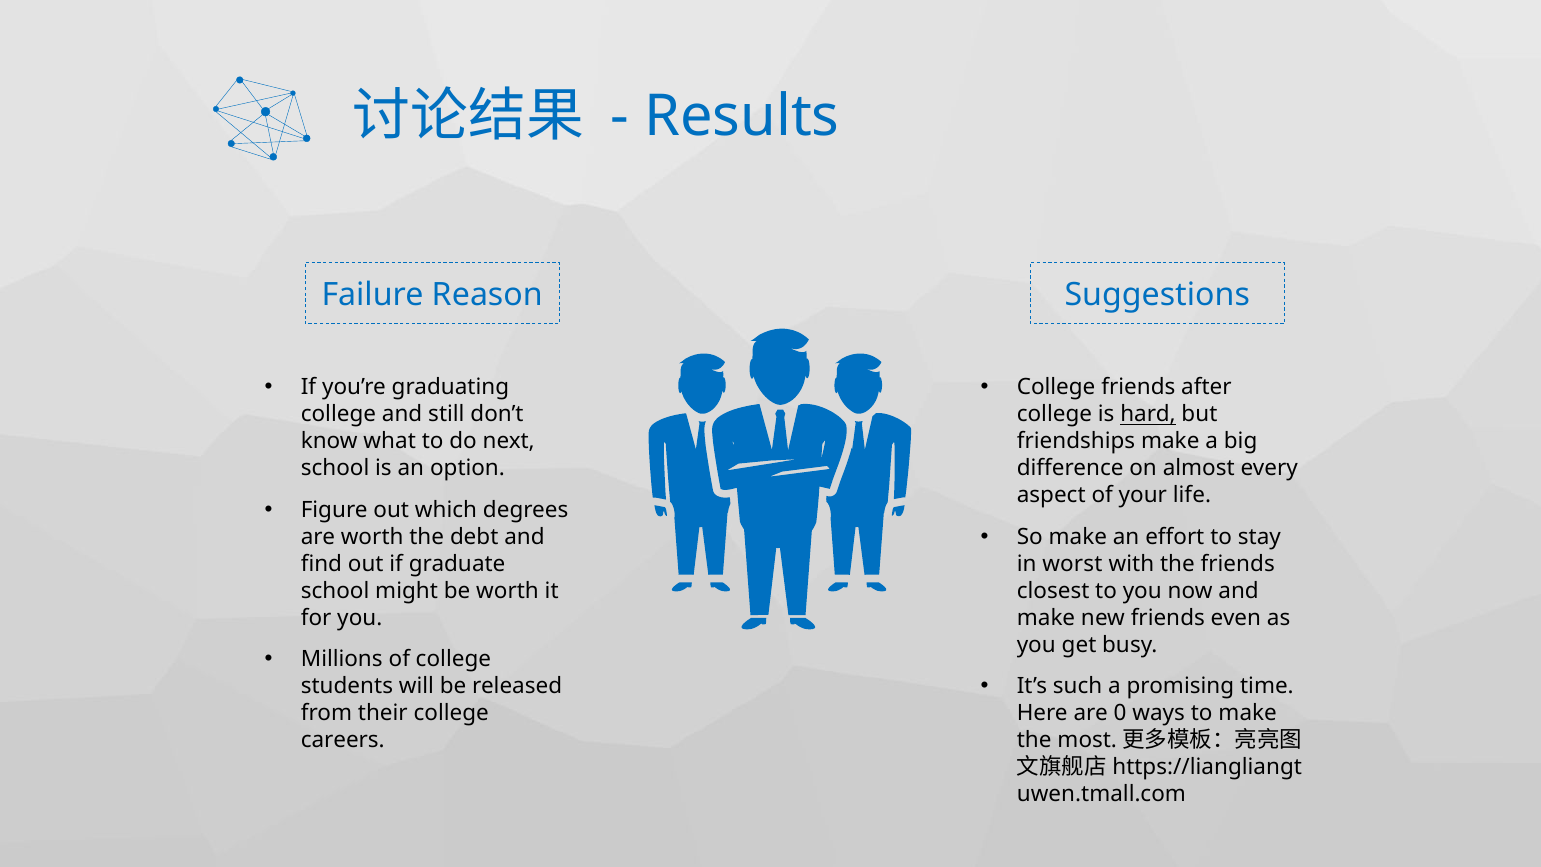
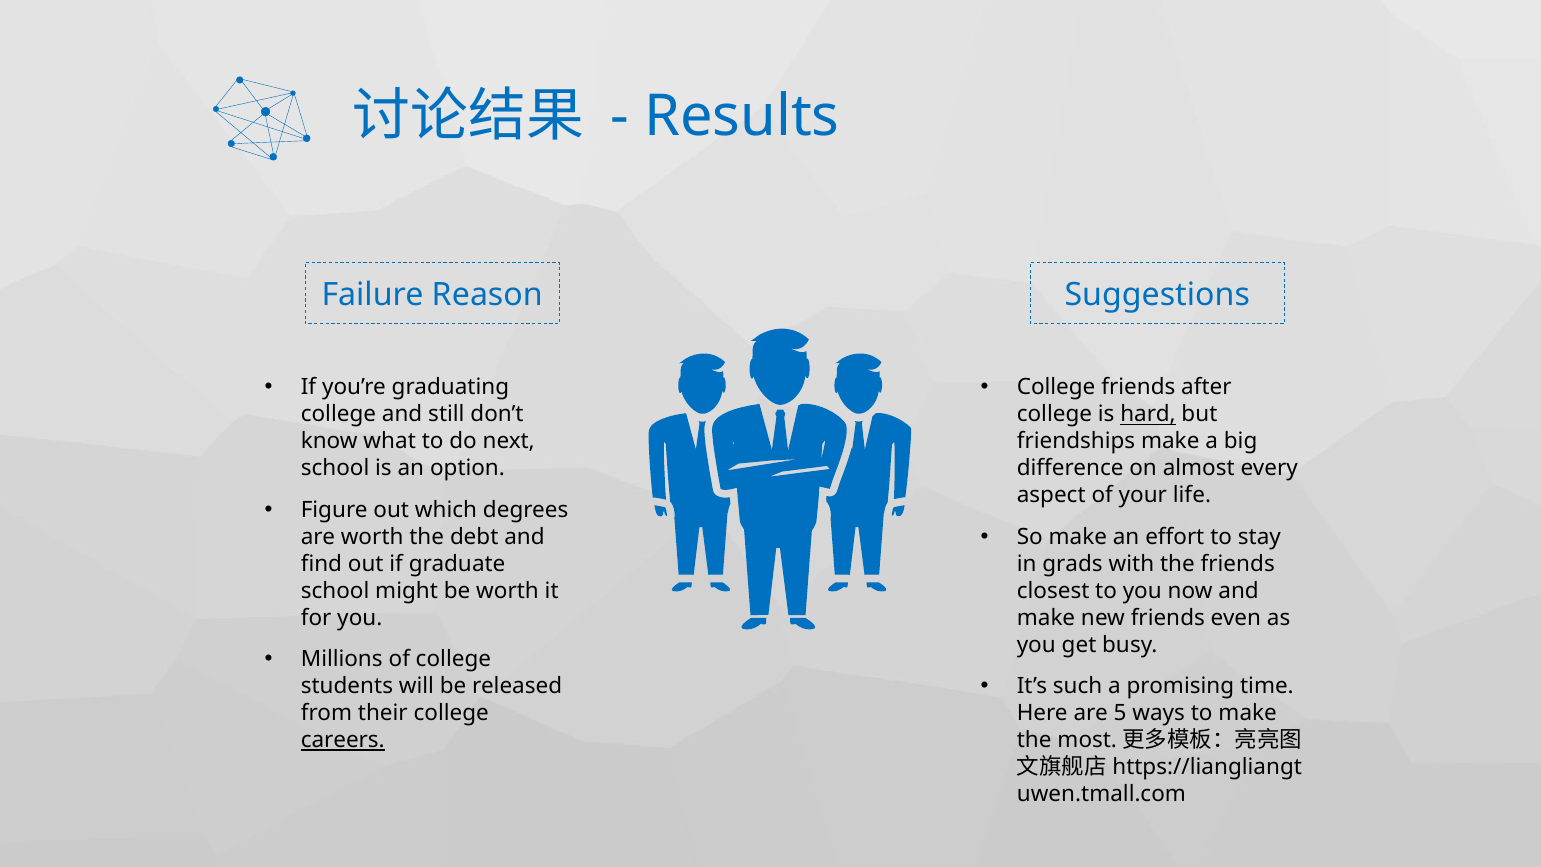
worst: worst -> grads
0: 0 -> 5
careers underline: none -> present
